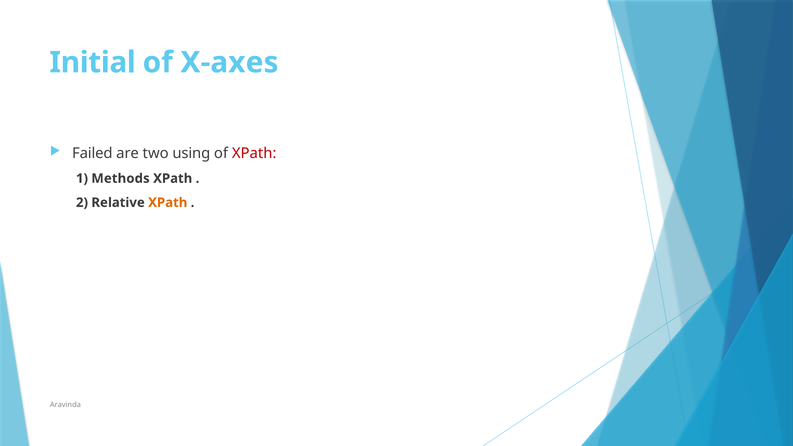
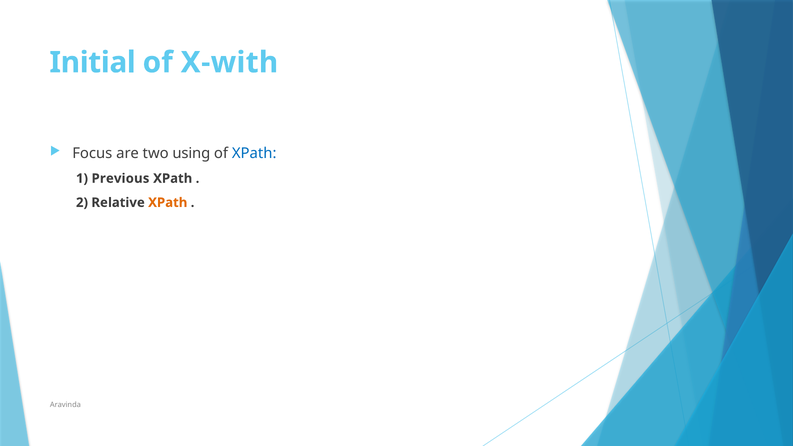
X-axes: X-axes -> X-with
Failed: Failed -> Focus
XPath at (254, 153) colour: red -> blue
Methods: Methods -> Previous
